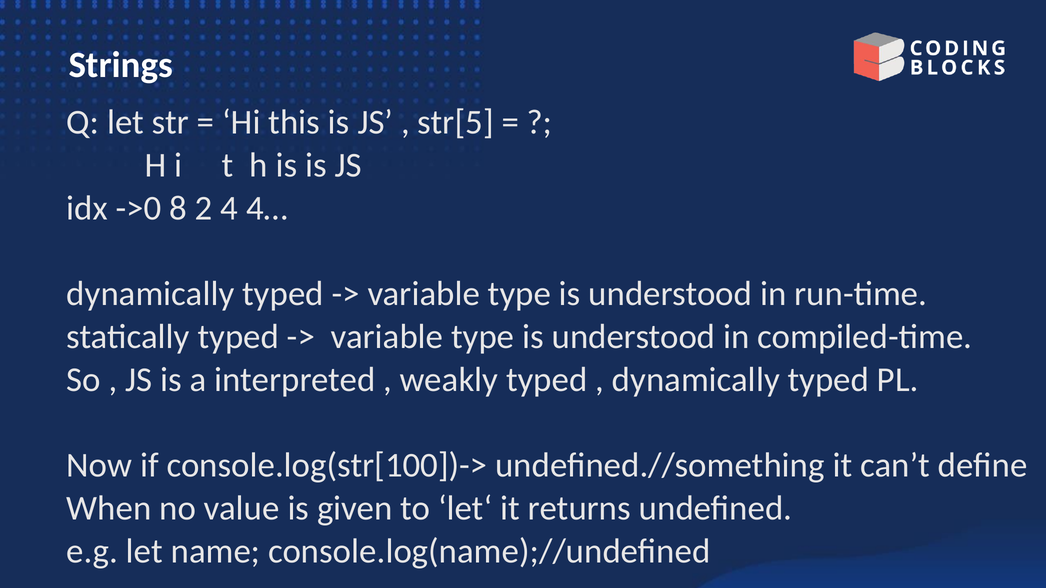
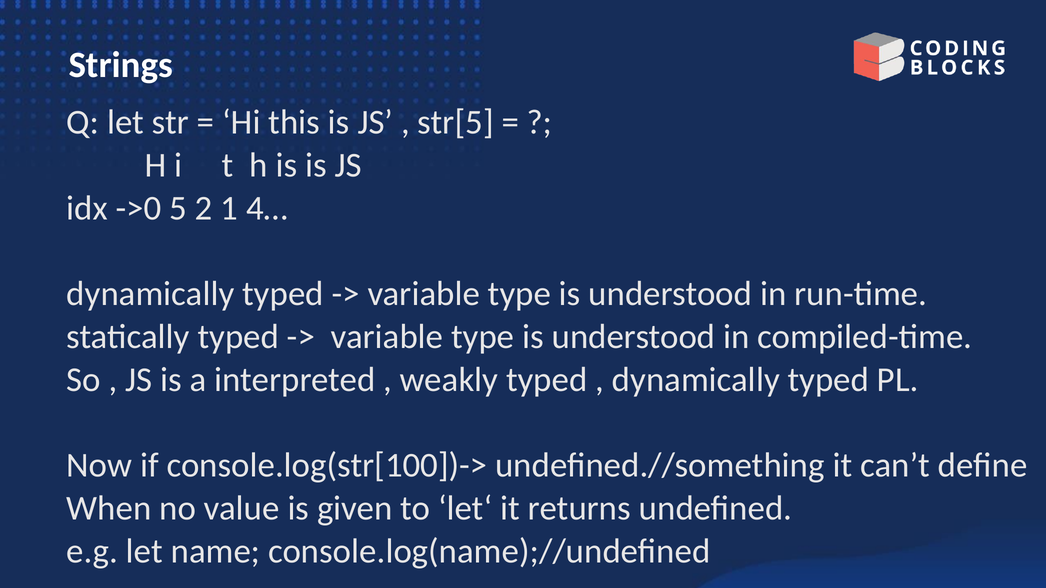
8: 8 -> 5
4: 4 -> 1
